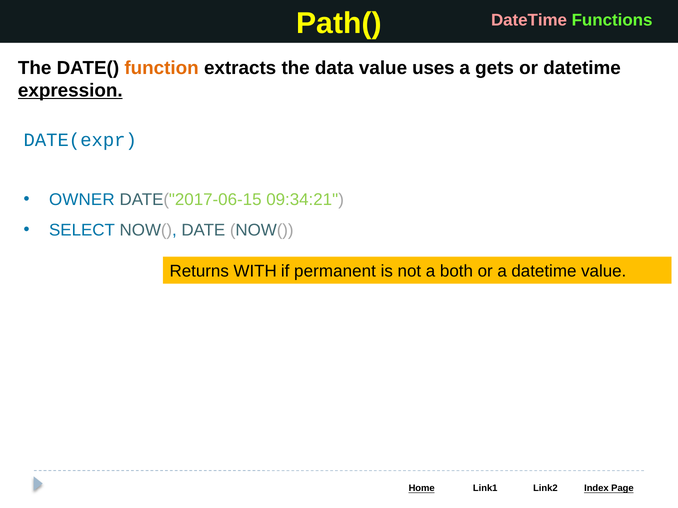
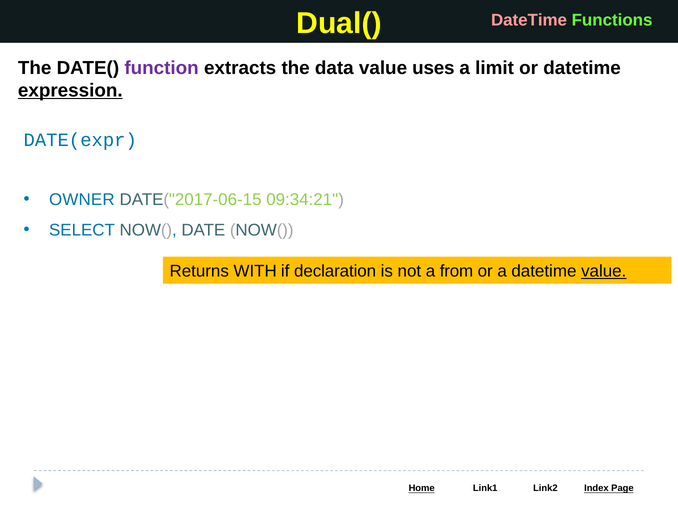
Path(: Path( -> Dual(
function colour: orange -> purple
gets: gets -> limit
permanent: permanent -> declaration
both: both -> from
value at (604, 272) underline: none -> present
